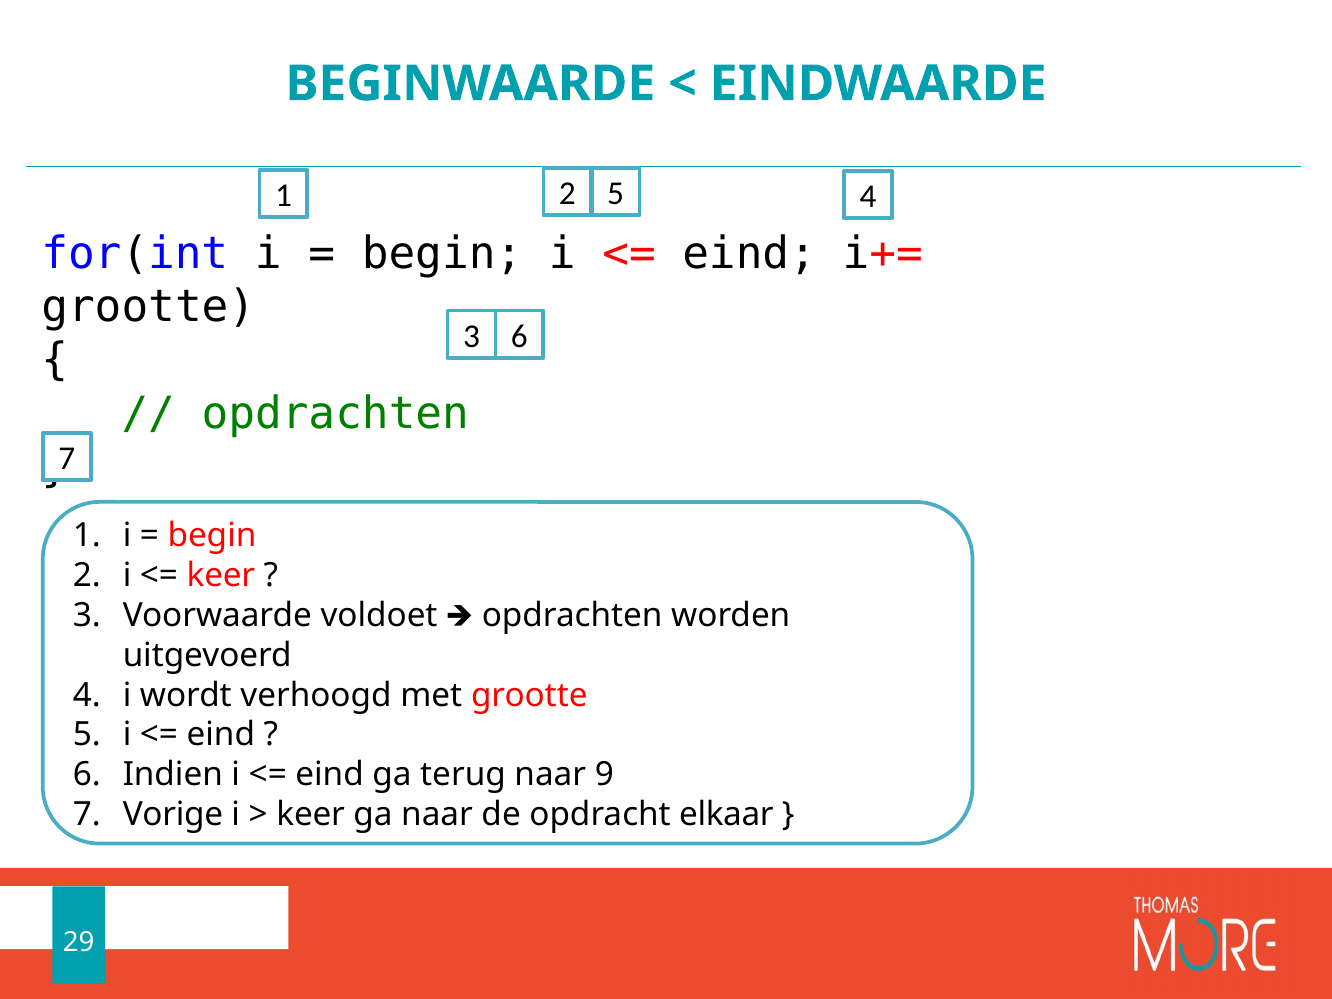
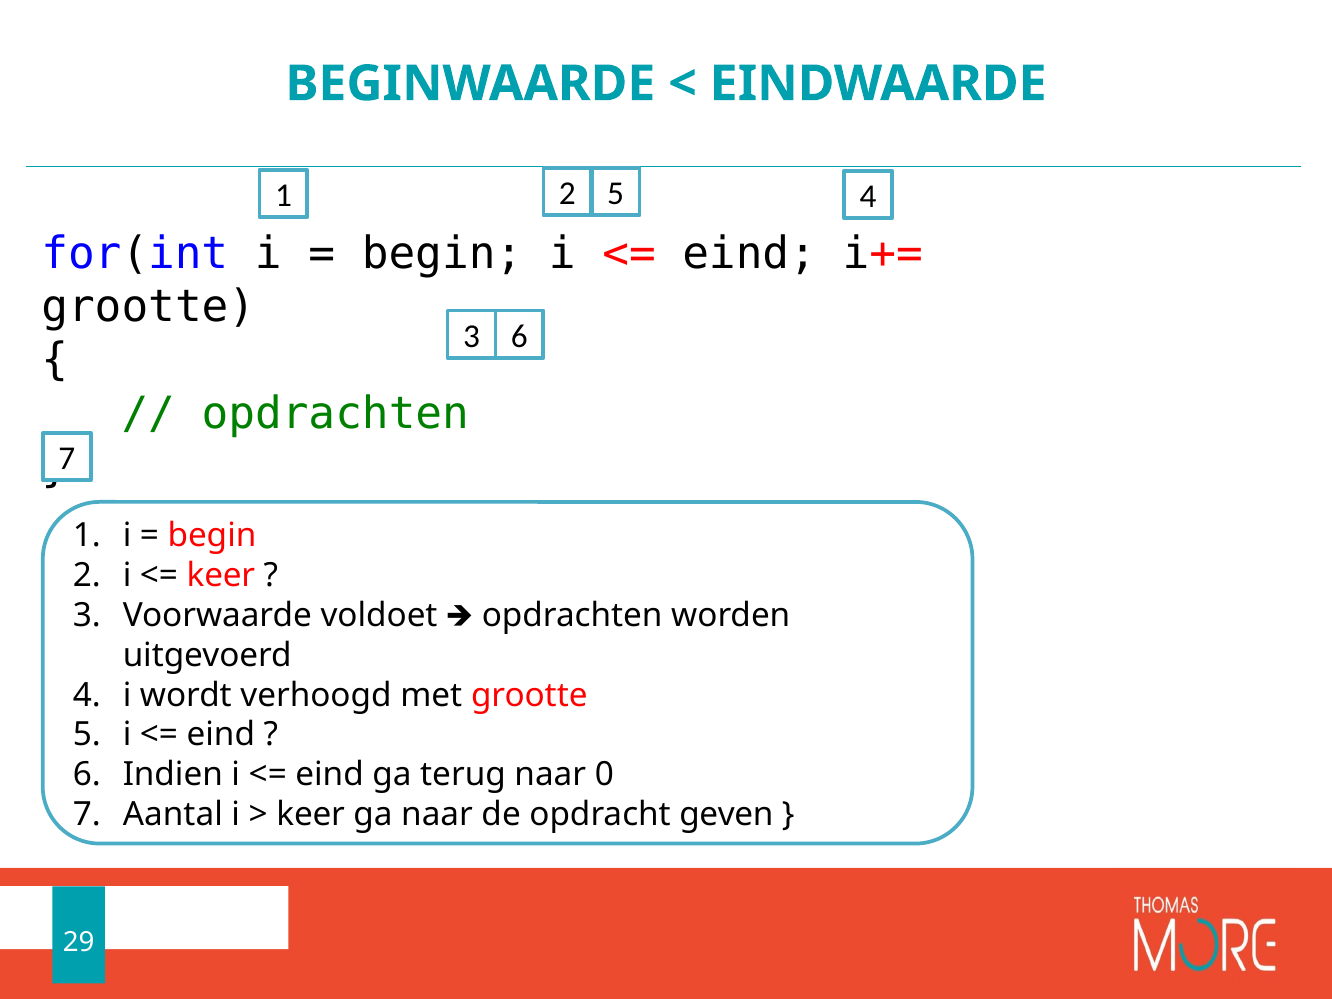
9: 9 -> 0
Vorige: Vorige -> Aantal
elkaar: elkaar -> geven
